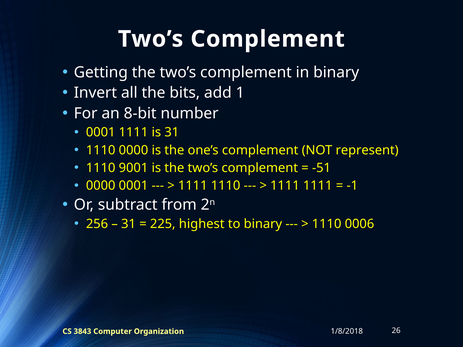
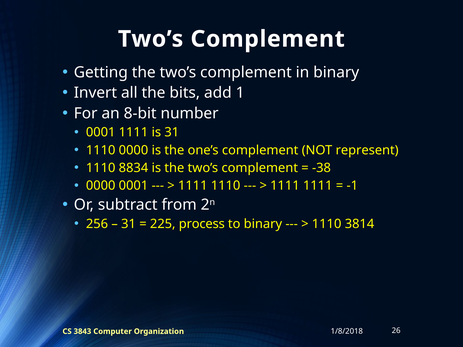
9001: 9001 -> 8834
-51: -51 -> -38
highest: highest -> process
0006: 0006 -> 3814
